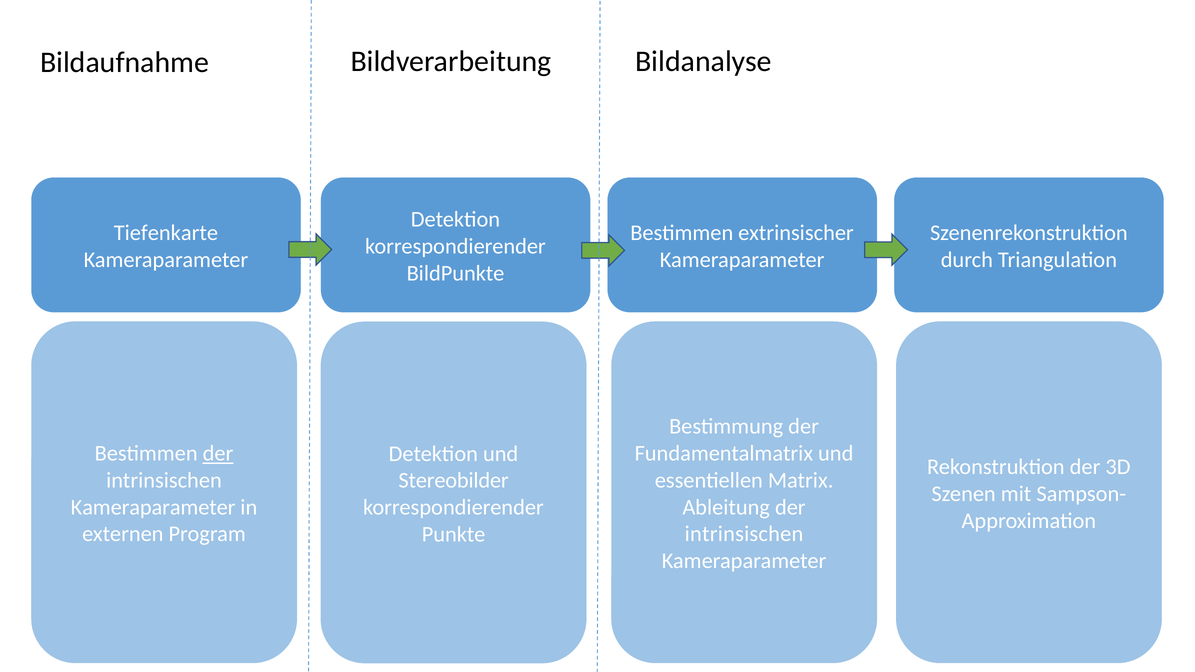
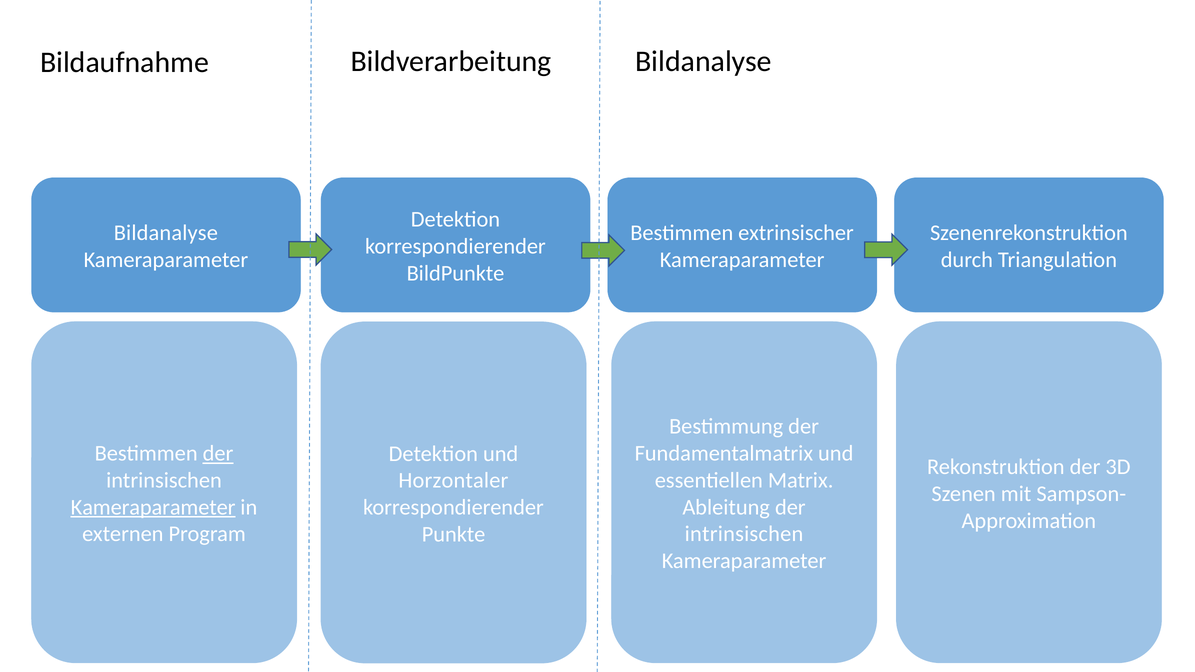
Tiefenkarte at (166, 233): Tiefenkarte -> Bildanalyse
Stereobilder: Stereobilder -> Horzontaler
Kameraparameter at (153, 507) underline: none -> present
